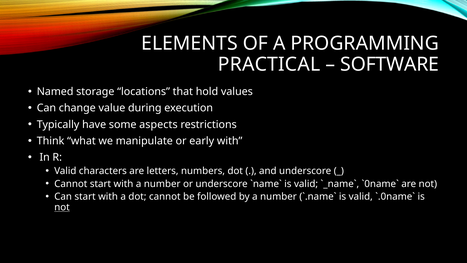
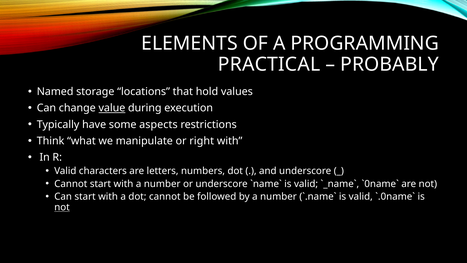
SOFTWARE: SOFTWARE -> PROBABLY
value underline: none -> present
early: early -> right
